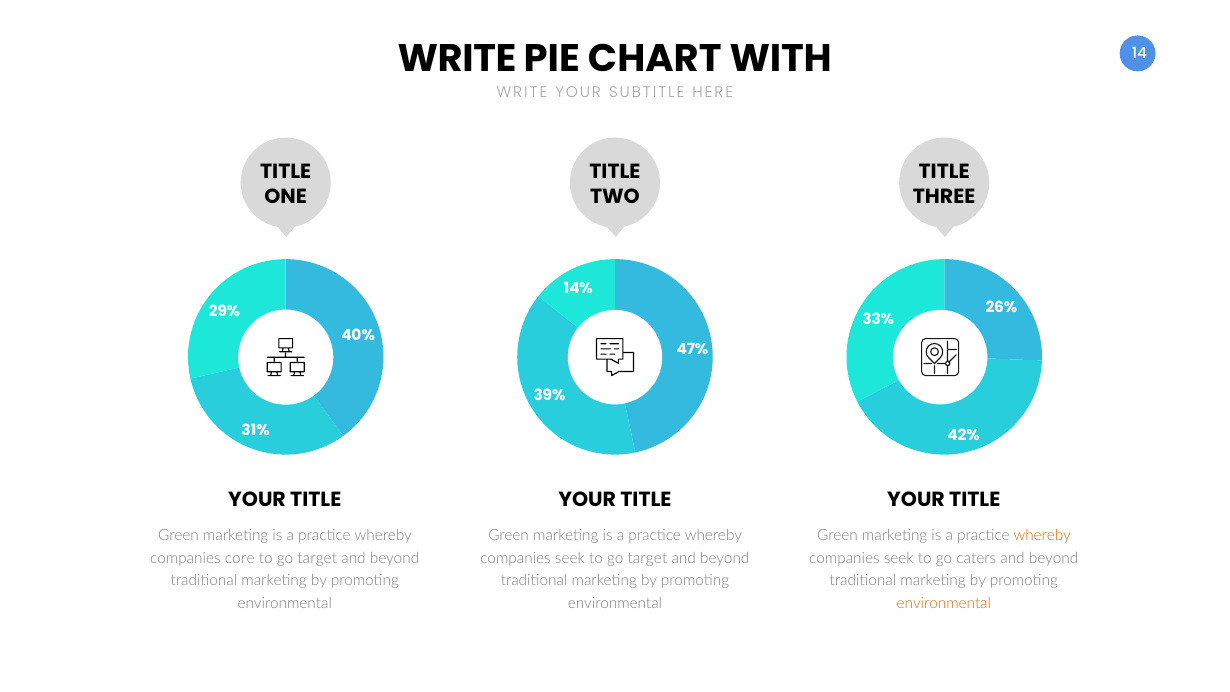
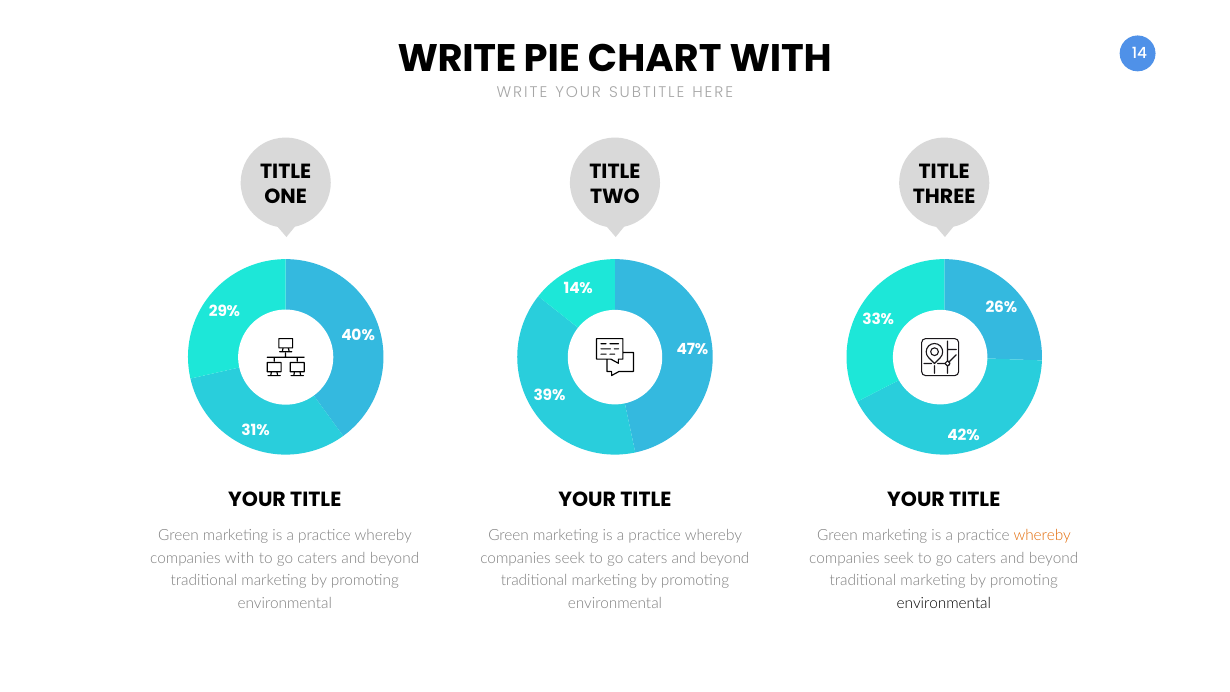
companies core: core -> with
target at (317, 558): target -> caters
target at (647, 558): target -> caters
environmental at (944, 603) colour: orange -> black
